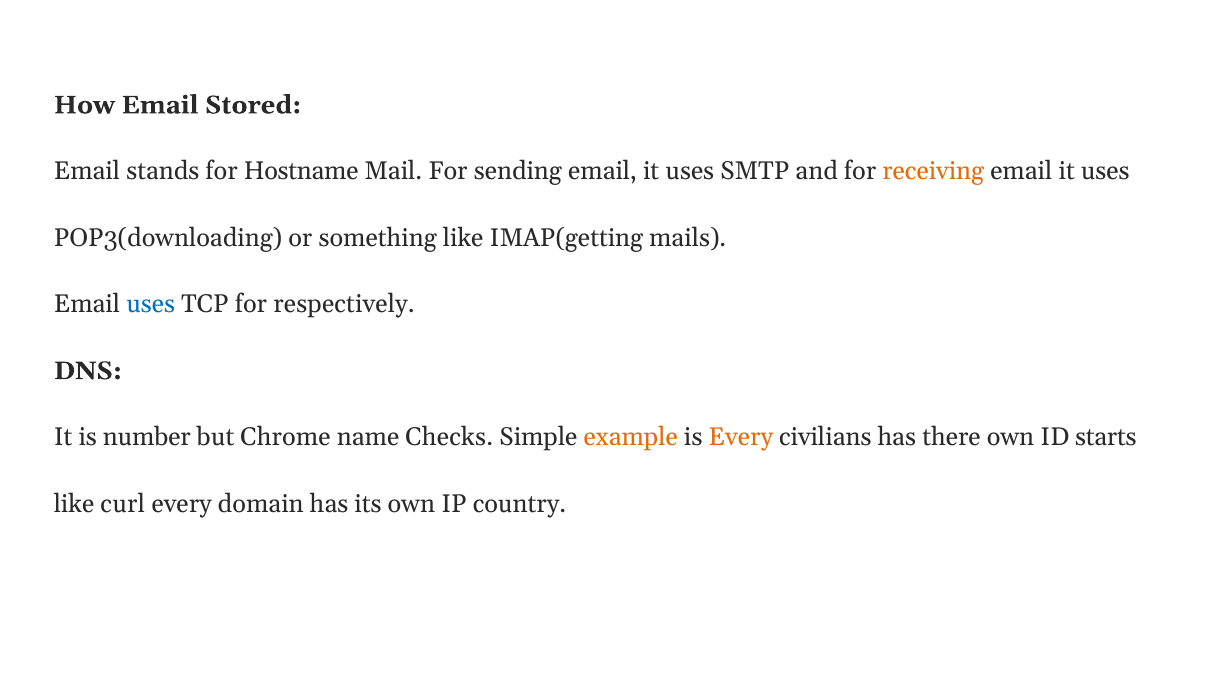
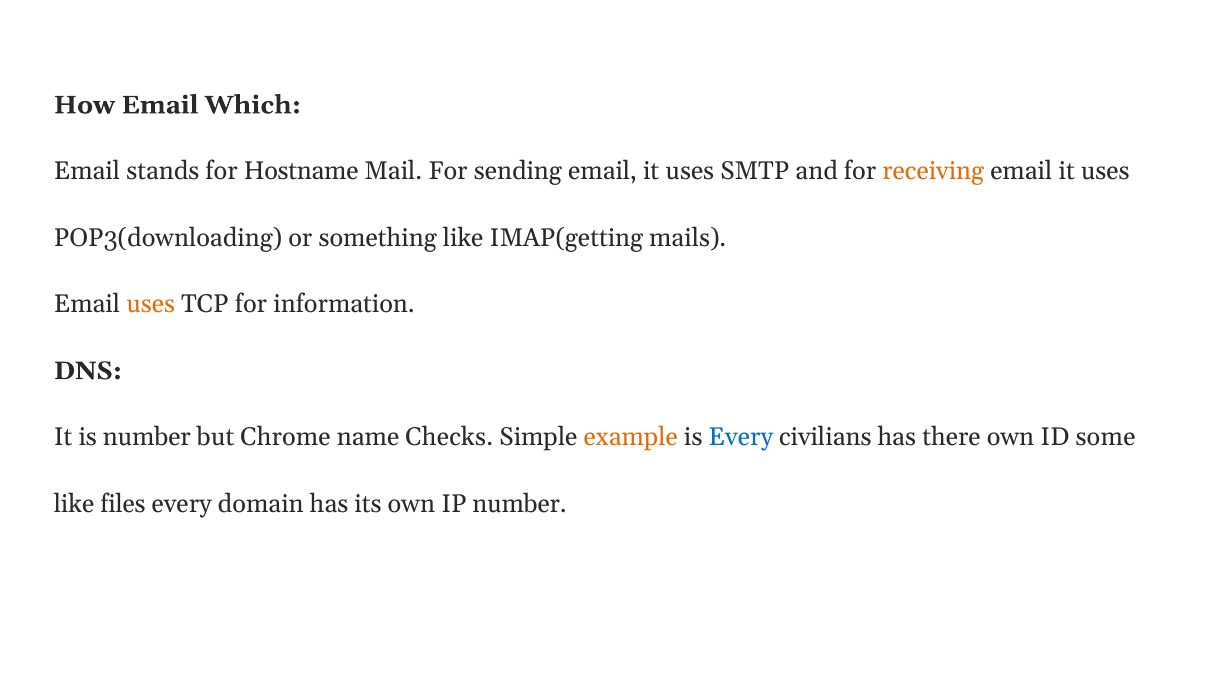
Stored: Stored -> Which
uses at (151, 304) colour: blue -> orange
respectively: respectively -> information
Every at (741, 437) colour: orange -> blue
starts: starts -> some
curl: curl -> files
IP country: country -> number
